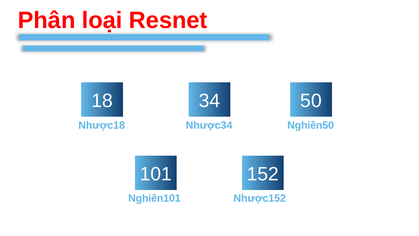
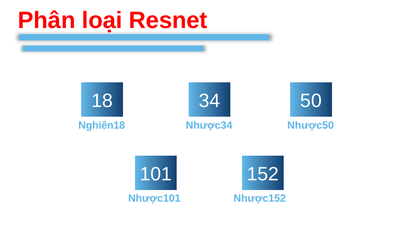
Nhược18: Nhược18 -> Nghiên18
Nghiên50: Nghiên50 -> Nhược50
Nghiên101: Nghiên101 -> Nhược101
